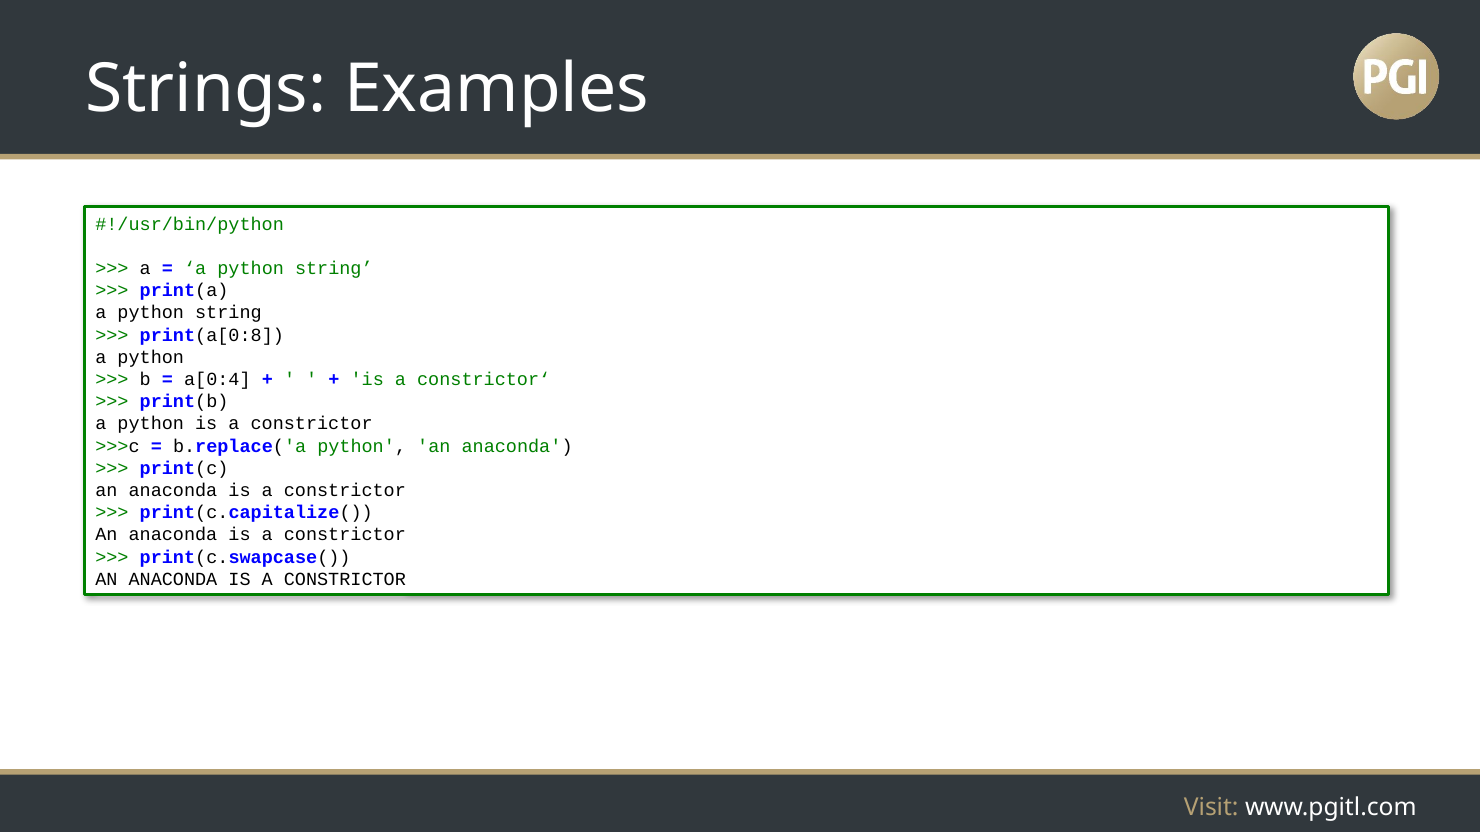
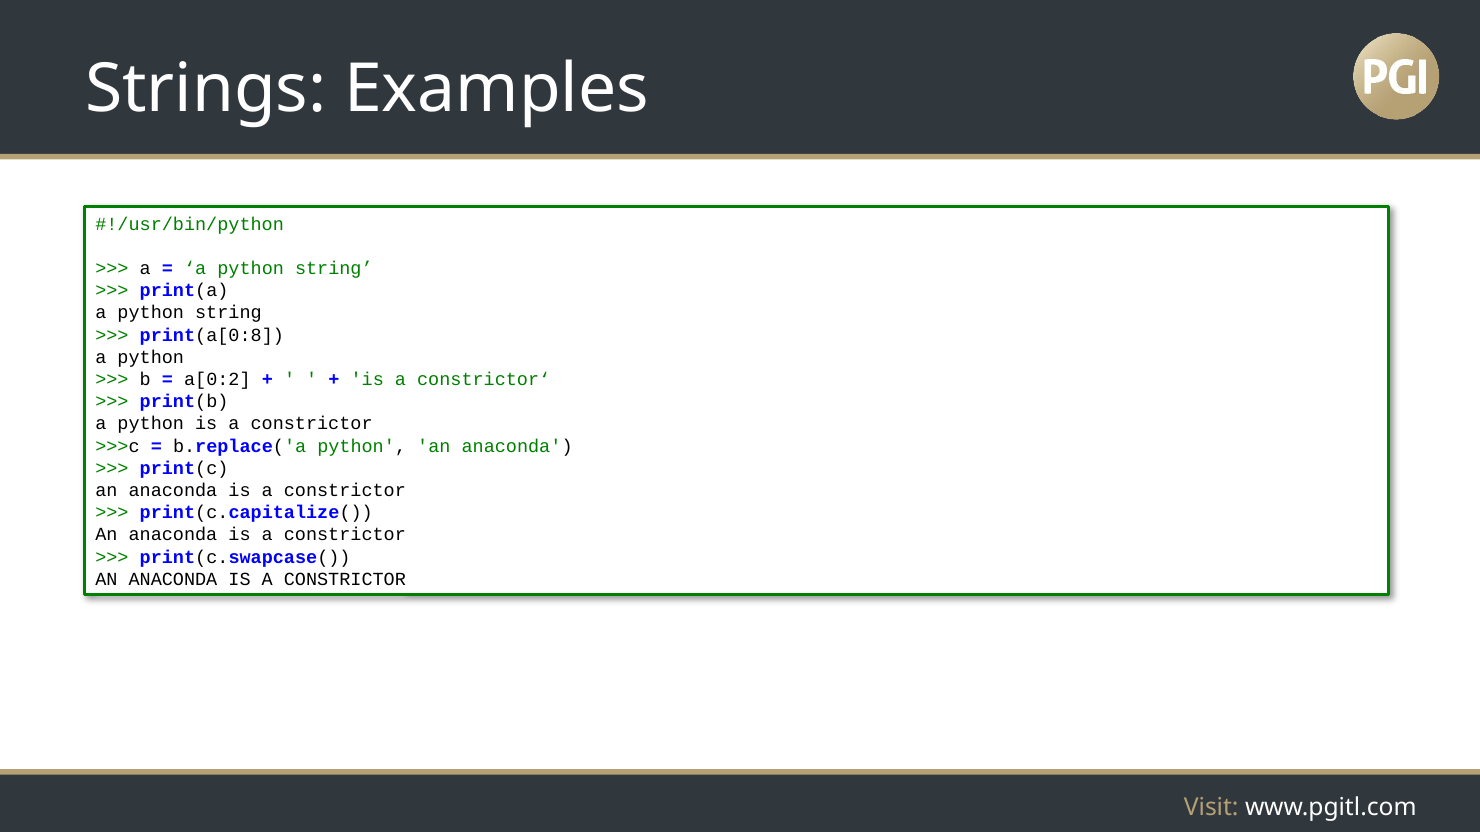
a[0:4: a[0:4 -> a[0:2
